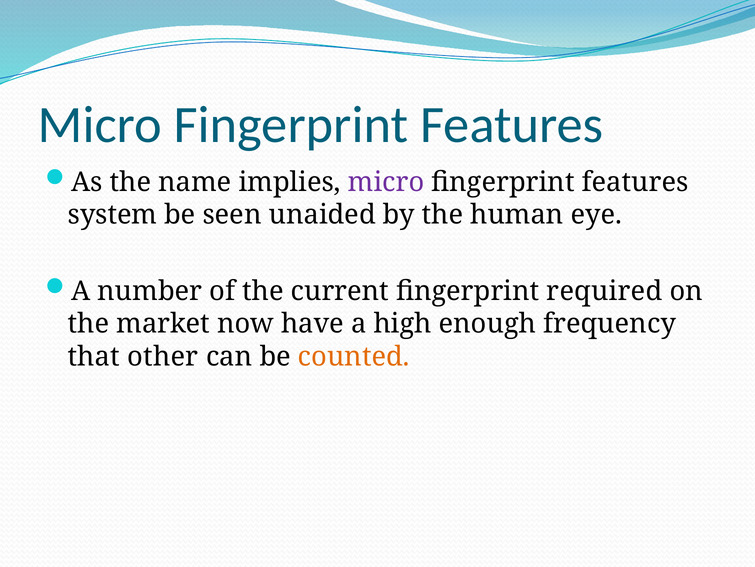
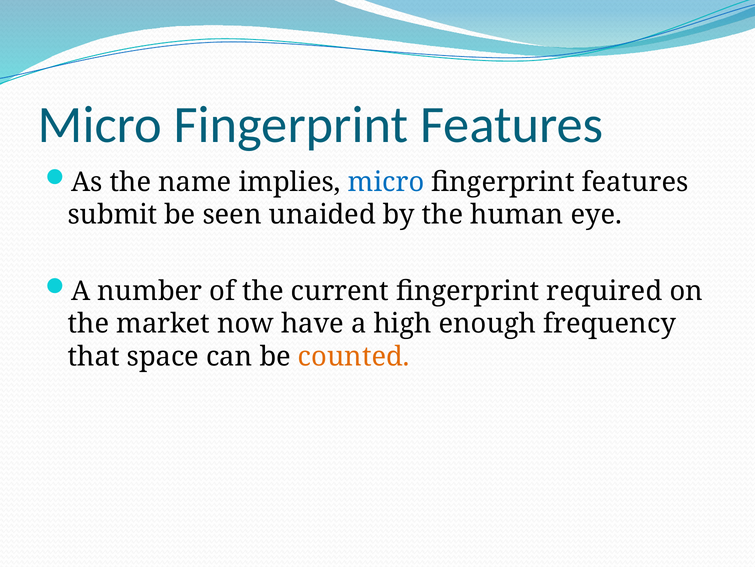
micro at (386, 182) colour: purple -> blue
system: system -> submit
other: other -> space
